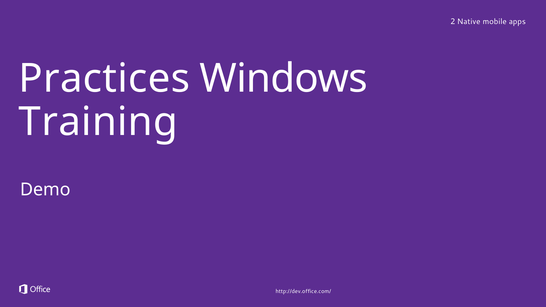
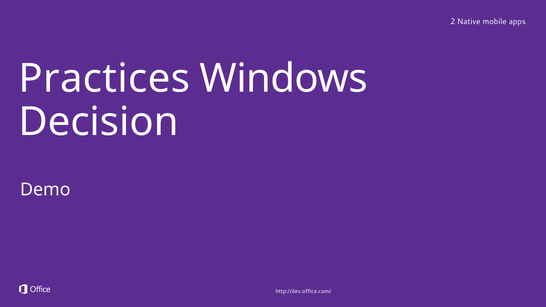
Training: Training -> Decision
